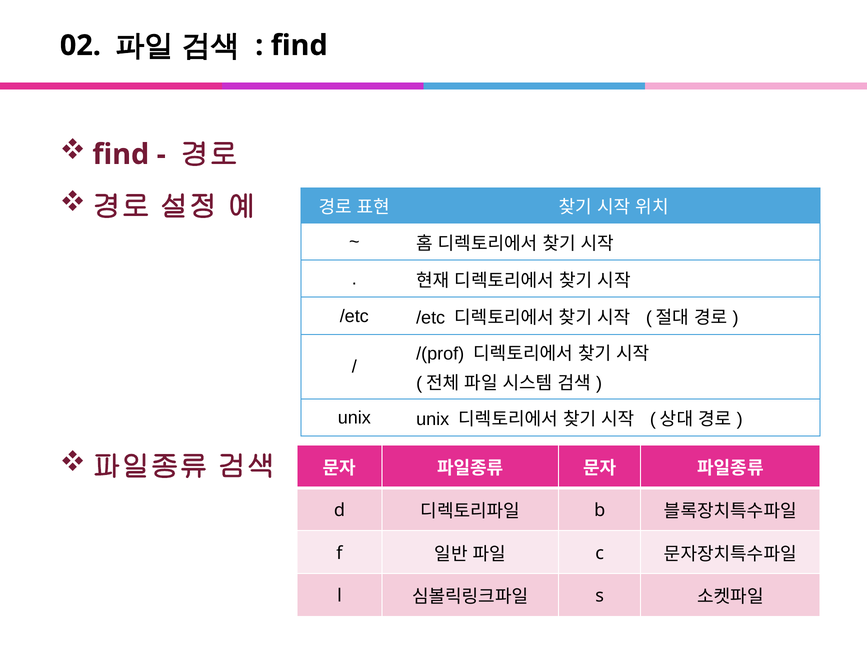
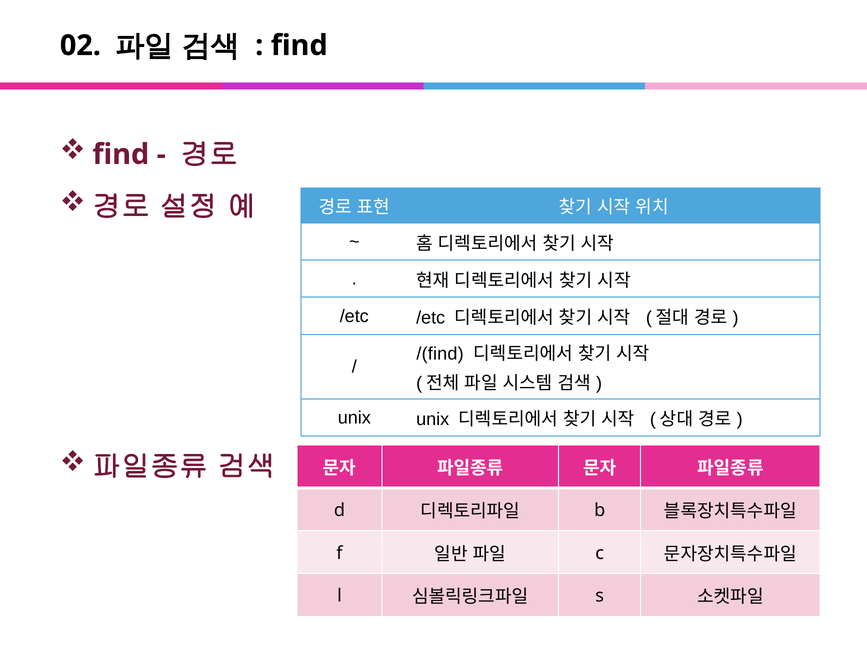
/(prof: /(prof -> /(find
